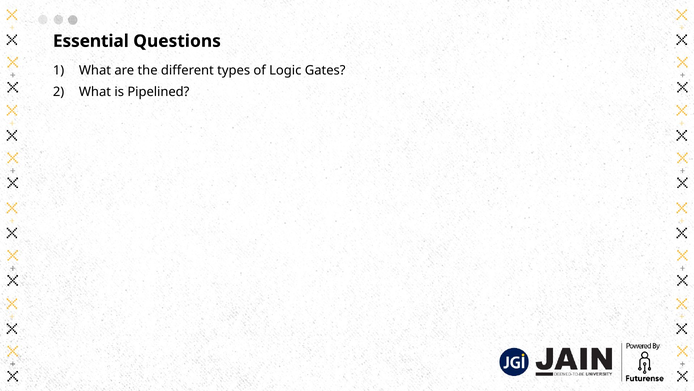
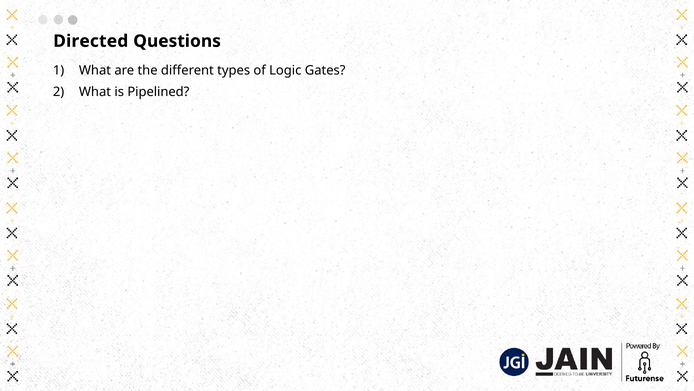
Essential: Essential -> Directed
